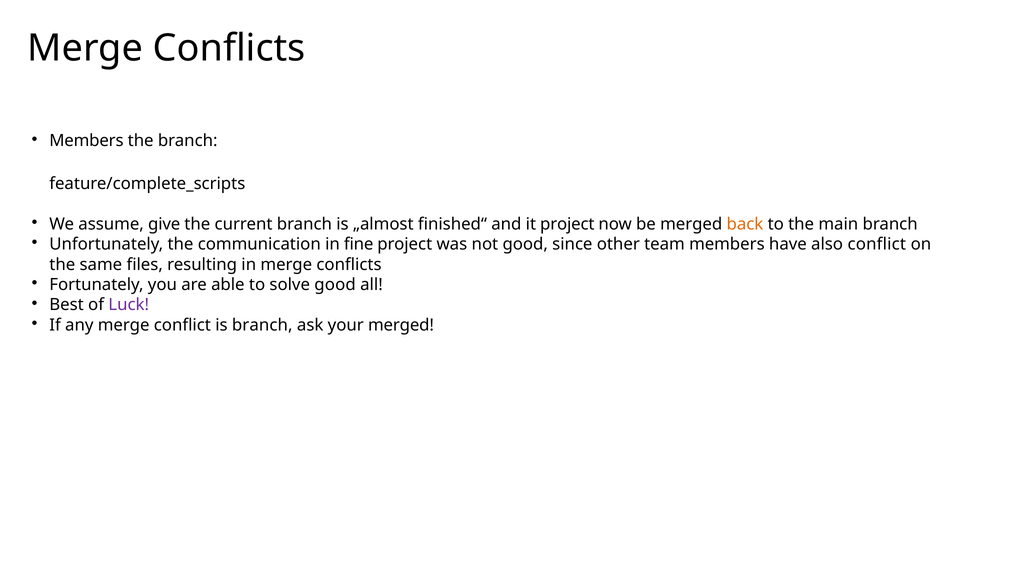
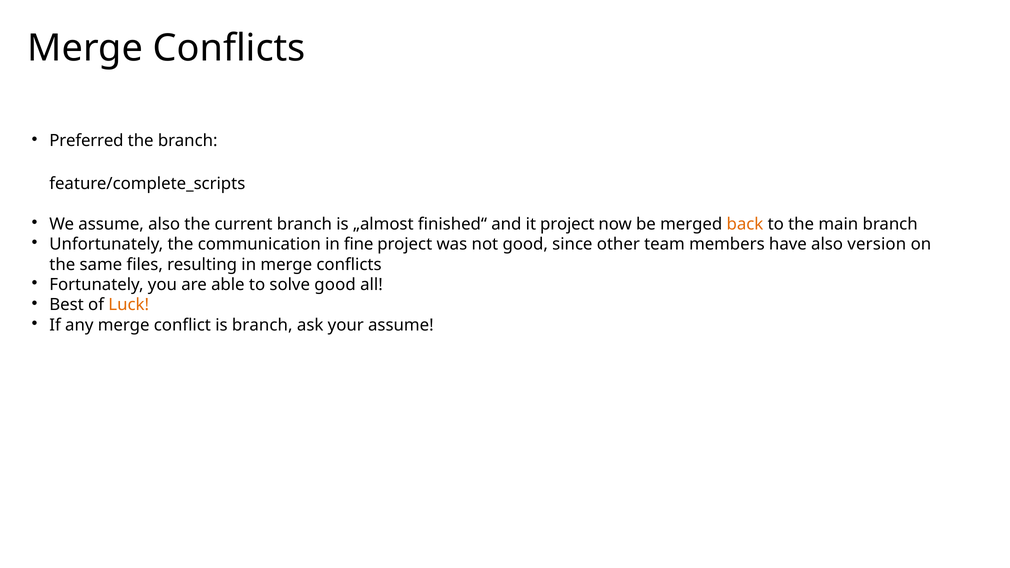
Members at (86, 141): Members -> Preferred
assume give: give -> also
also conflict: conflict -> version
Luck colour: purple -> orange
your merged: merged -> assume
